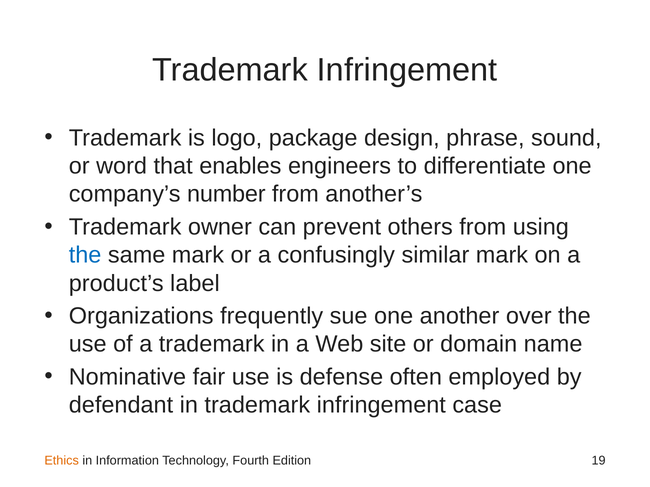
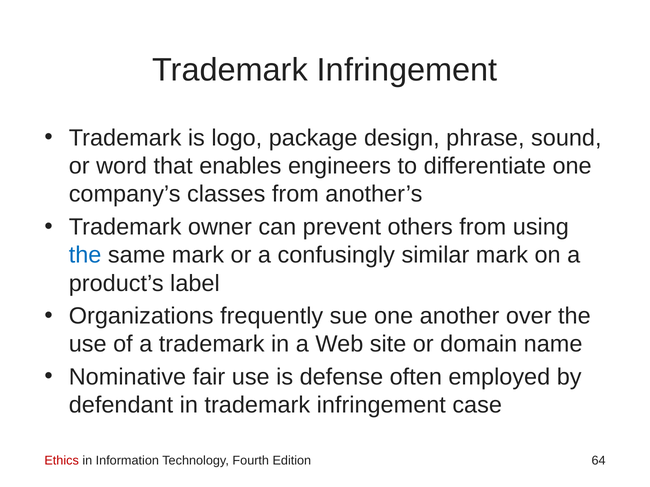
number: number -> classes
Ethics colour: orange -> red
19: 19 -> 64
